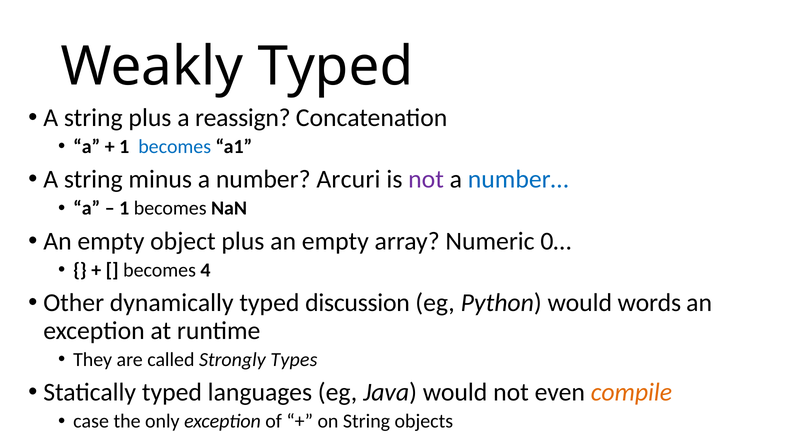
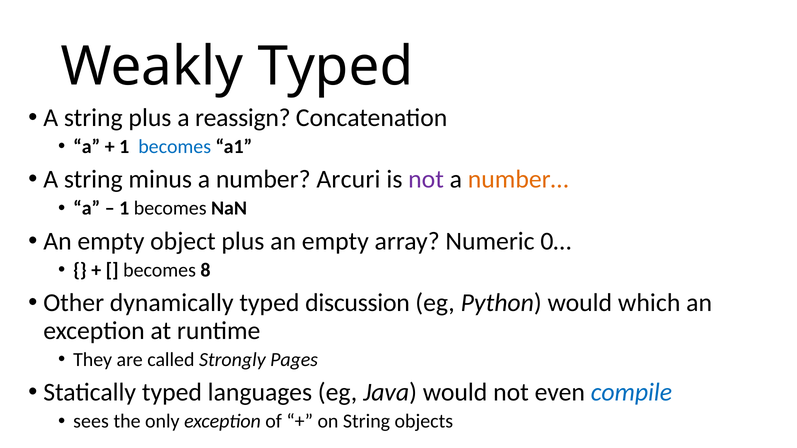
number… colour: blue -> orange
4: 4 -> 8
words: words -> which
Types: Types -> Pages
compile colour: orange -> blue
case: case -> sees
